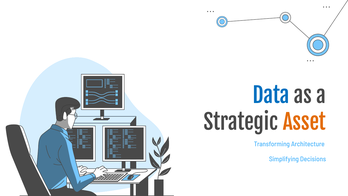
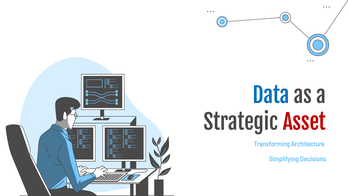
Asset colour: orange -> red
